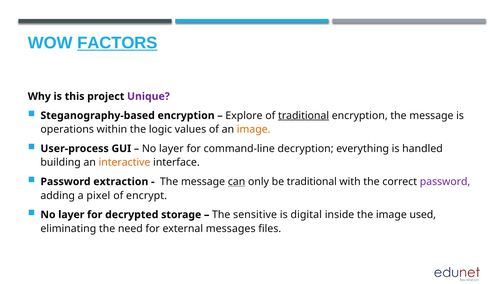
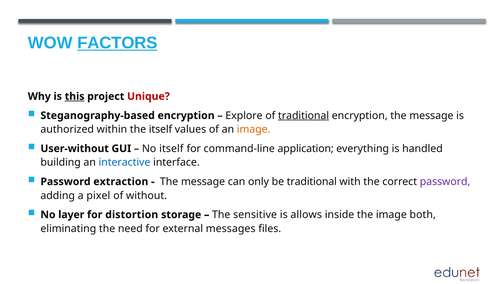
this underline: none -> present
Unique colour: purple -> red
operations: operations -> authorized
the logic: logic -> itself
User-process: User-process -> User-without
layer at (171, 148): layer -> itself
decryption: decryption -> application
interactive colour: orange -> blue
can underline: present -> none
encrypt: encrypt -> without
decrypted: decrypted -> distortion
digital: digital -> allows
used: used -> both
